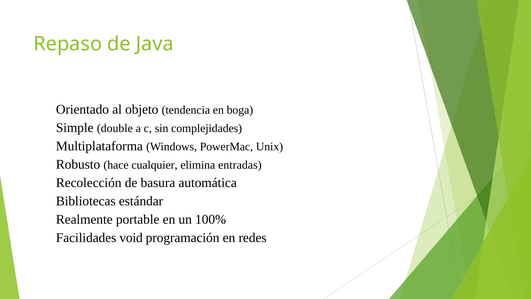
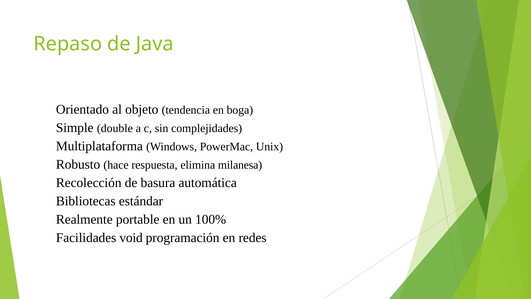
cualquier: cualquier -> respuesta
entradas: entradas -> milanesa
